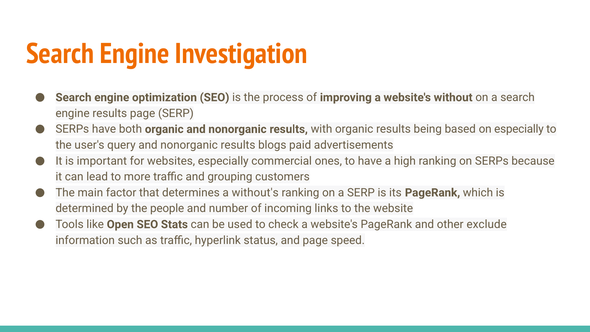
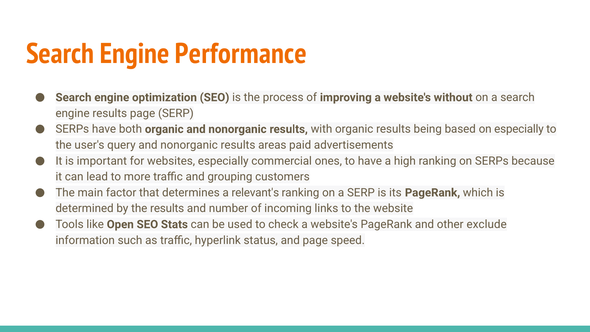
Investigation: Investigation -> Performance
blogs: blogs -> areas
without's: without's -> relevant's
the people: people -> results
